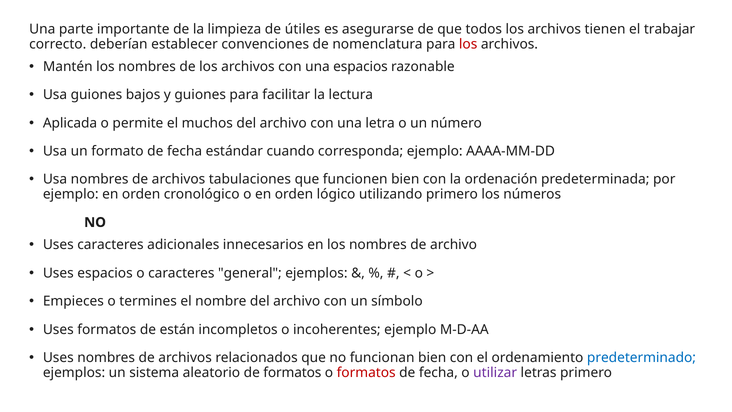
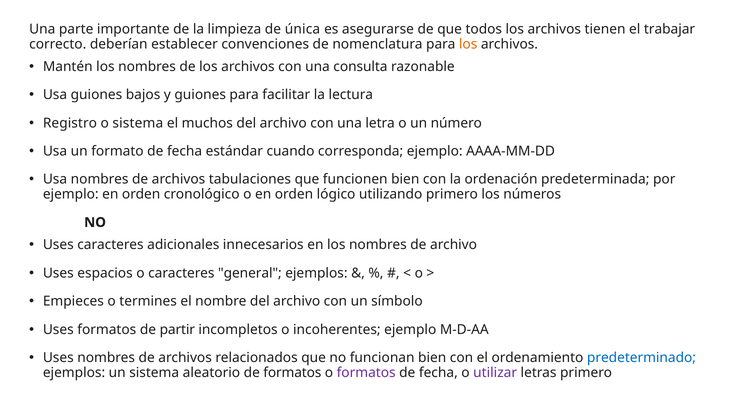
útiles: útiles -> única
los at (468, 44) colour: red -> orange
una espacios: espacios -> consulta
Aplicada: Aplicada -> Registro
o permite: permite -> sistema
están: están -> partir
formatos at (366, 372) colour: red -> purple
